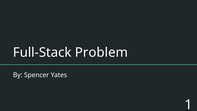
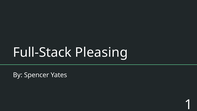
Problem: Problem -> Pleasing
